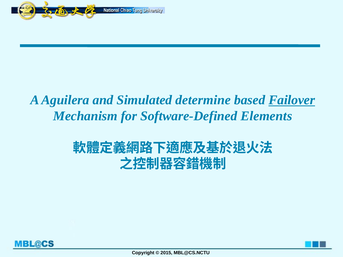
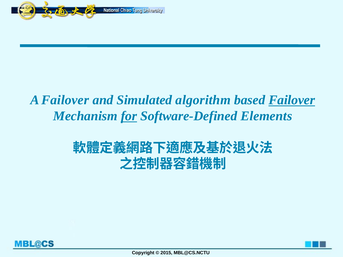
A Aguilera: Aguilera -> Failover
determine: determine -> algorithm
for underline: none -> present
